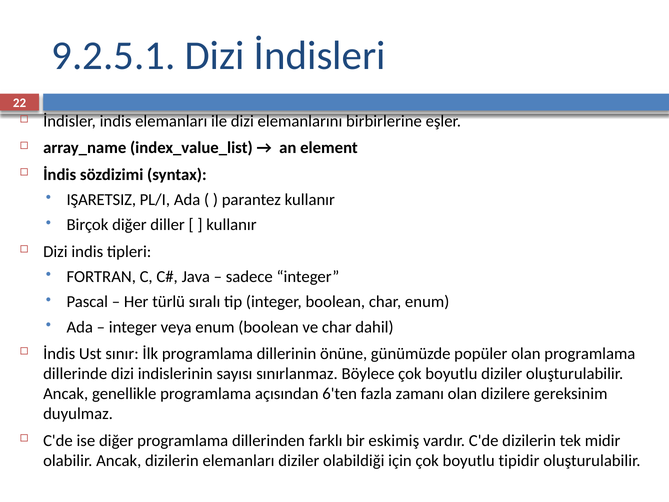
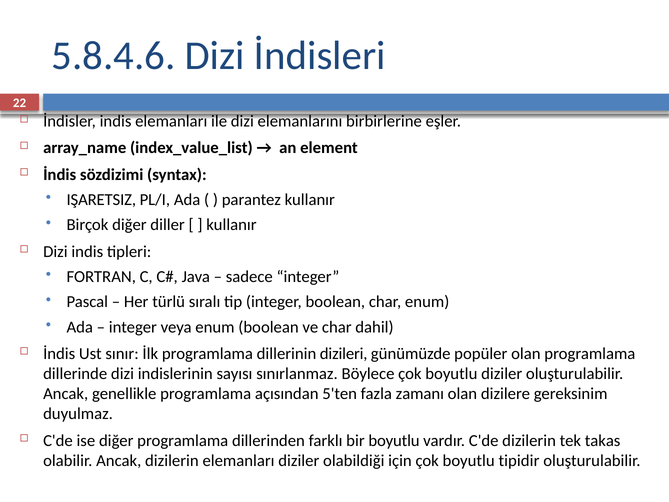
9.2.5.1: 9.2.5.1 -> 5.8.4.6
önüne: önüne -> dizileri
6'ten: 6'ten -> 5'ten
bir eskimiş: eskimiş -> boyutlu
midir: midir -> takas
